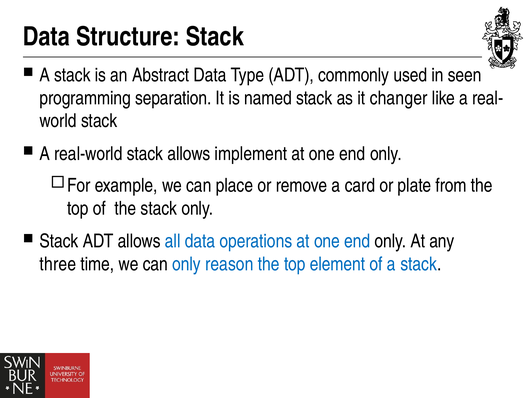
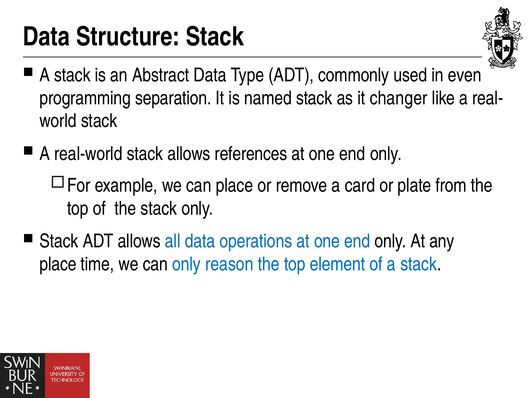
seen: seen -> even
implement: implement -> references
three at (58, 264): three -> place
